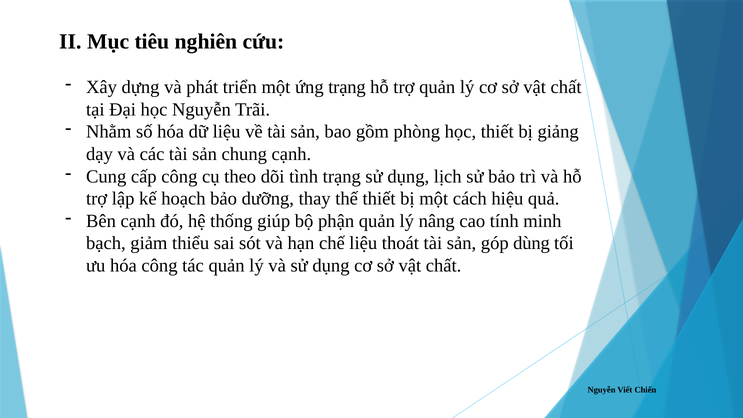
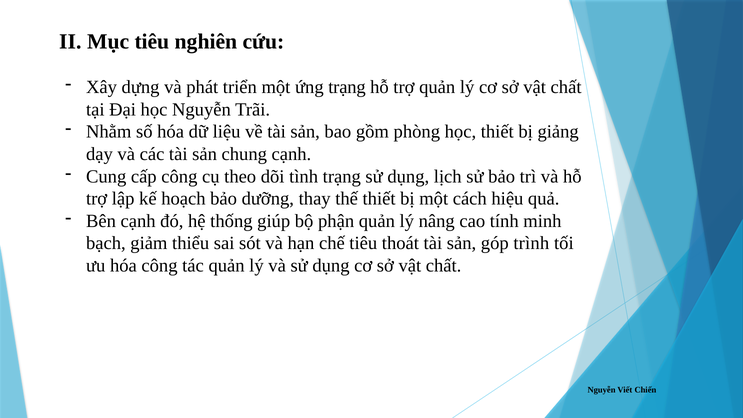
chế liệu: liệu -> tiêu
dùng: dùng -> trình
